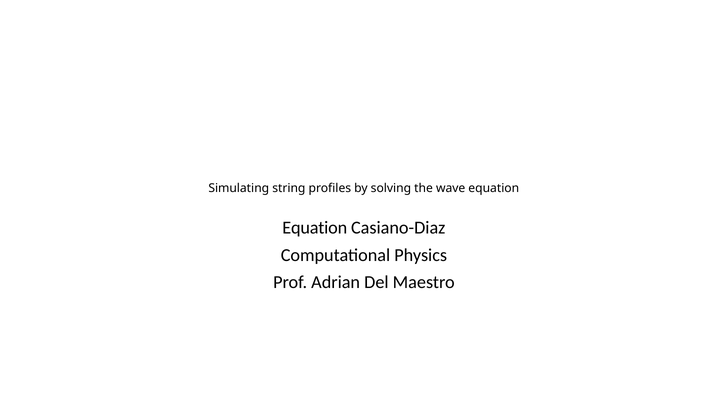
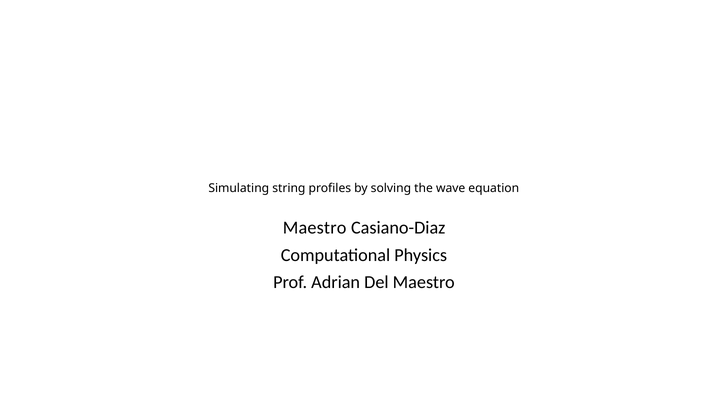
Equation at (315, 228): Equation -> Maestro
